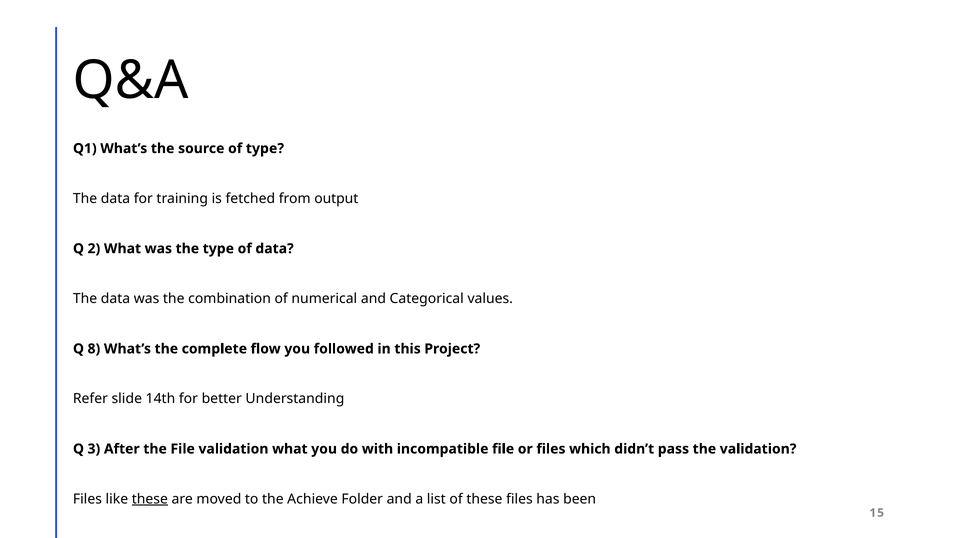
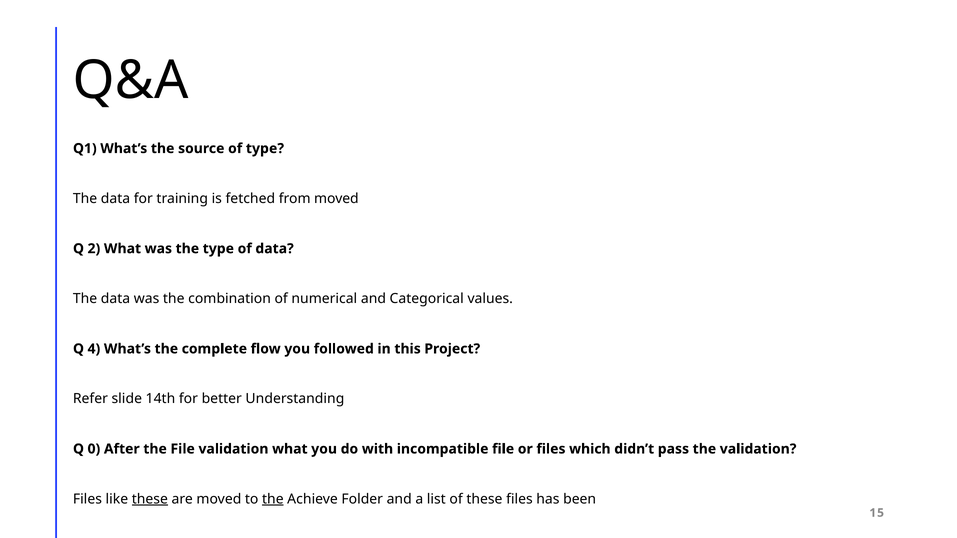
from output: output -> moved
8: 8 -> 4
3: 3 -> 0
the at (273, 499) underline: none -> present
